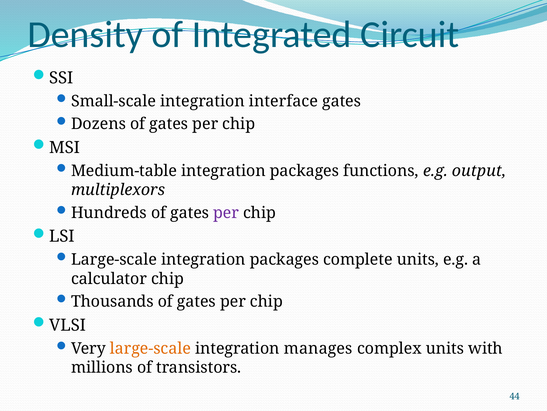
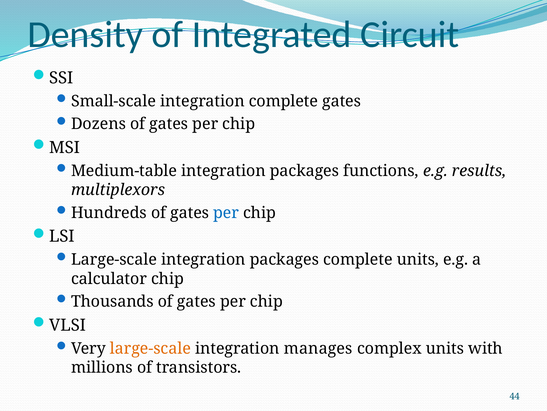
integration interface: interface -> complete
output: output -> results
per at (226, 212) colour: purple -> blue
